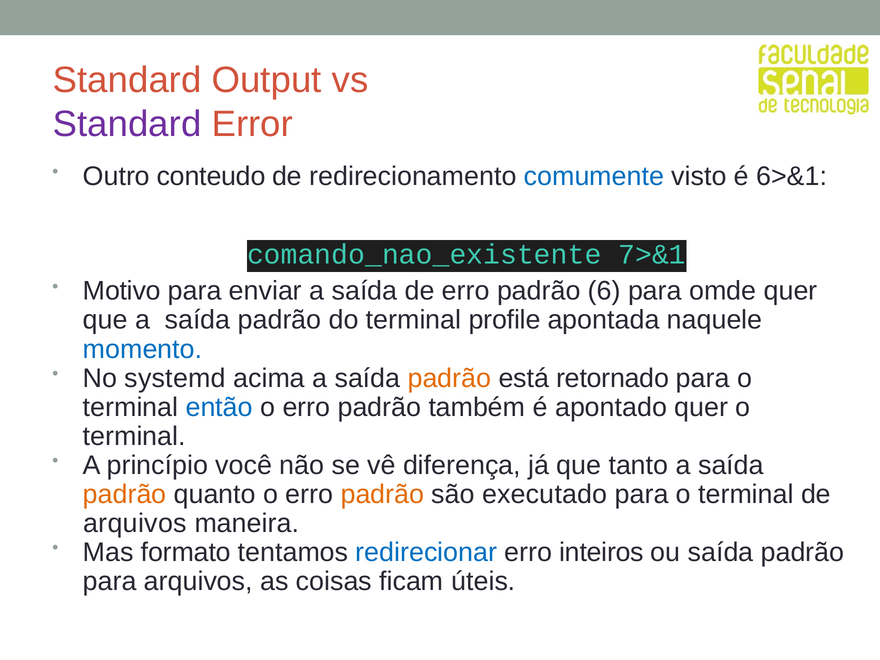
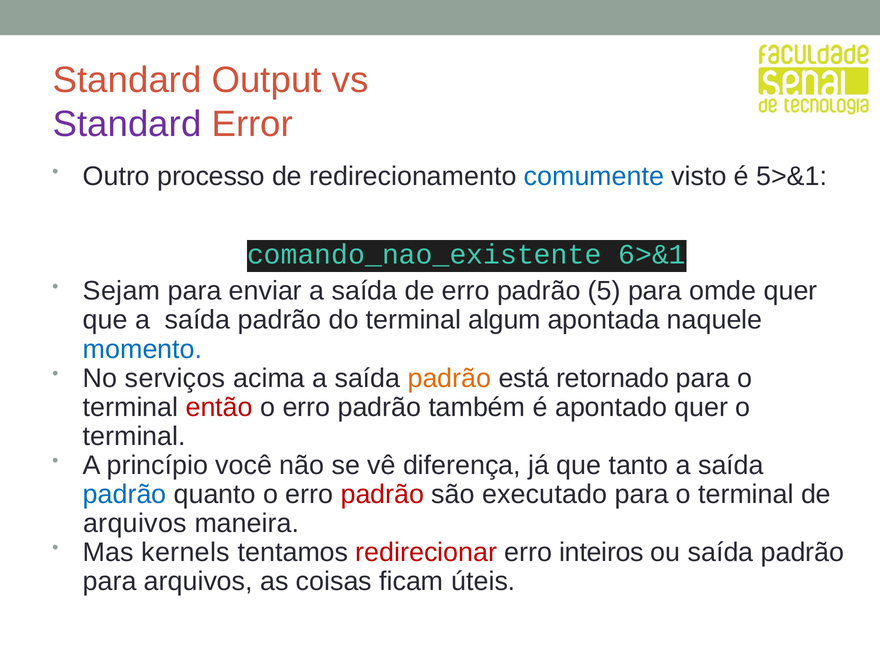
conteudo: conteudo -> processo
6>&1: 6>&1 -> 5>&1
7>&1: 7>&1 -> 6>&1
Motivo: Motivo -> Sejam
6: 6 -> 5
profile: profile -> algum
systemd: systemd -> serviços
então colour: blue -> red
padrão at (125, 494) colour: orange -> blue
padrão at (382, 494) colour: orange -> red
formato: formato -> kernels
redirecionar colour: blue -> red
